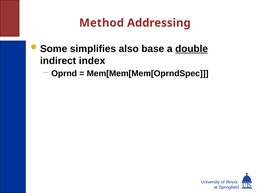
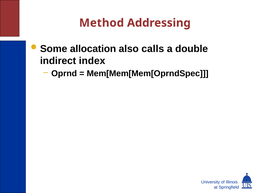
simplifies: simplifies -> allocation
base: base -> calls
double underline: present -> none
